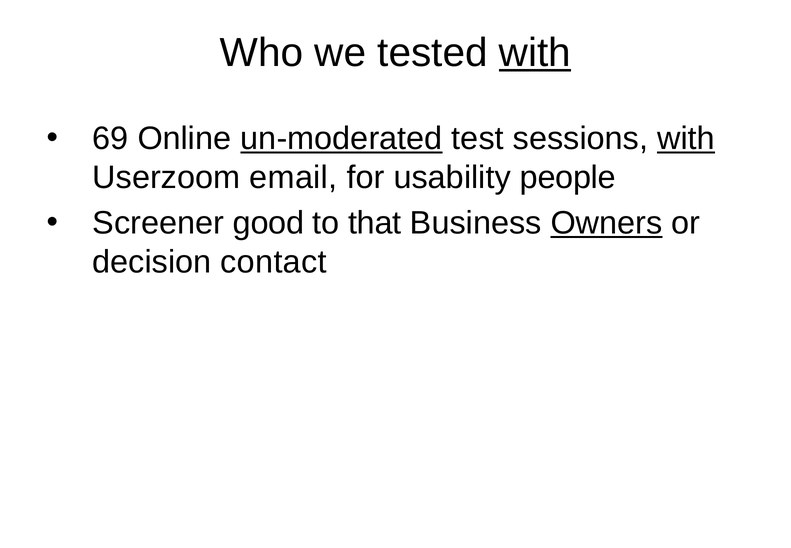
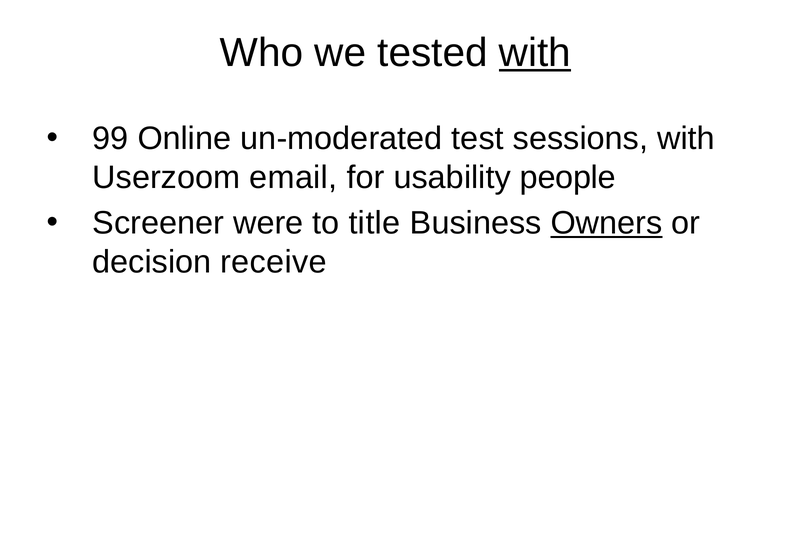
69: 69 -> 99
un-moderated underline: present -> none
with at (686, 139) underline: present -> none
good: good -> were
that: that -> title
contact: contact -> receive
